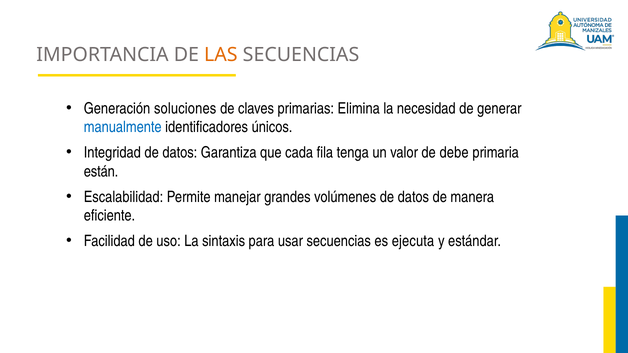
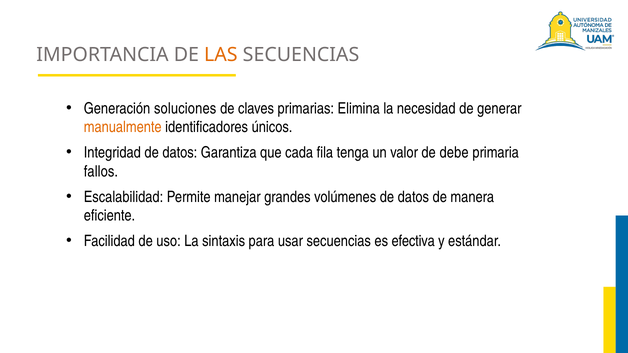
manualmente colour: blue -> orange
están: están -> fallos
ejecuta: ejecuta -> efectiva
